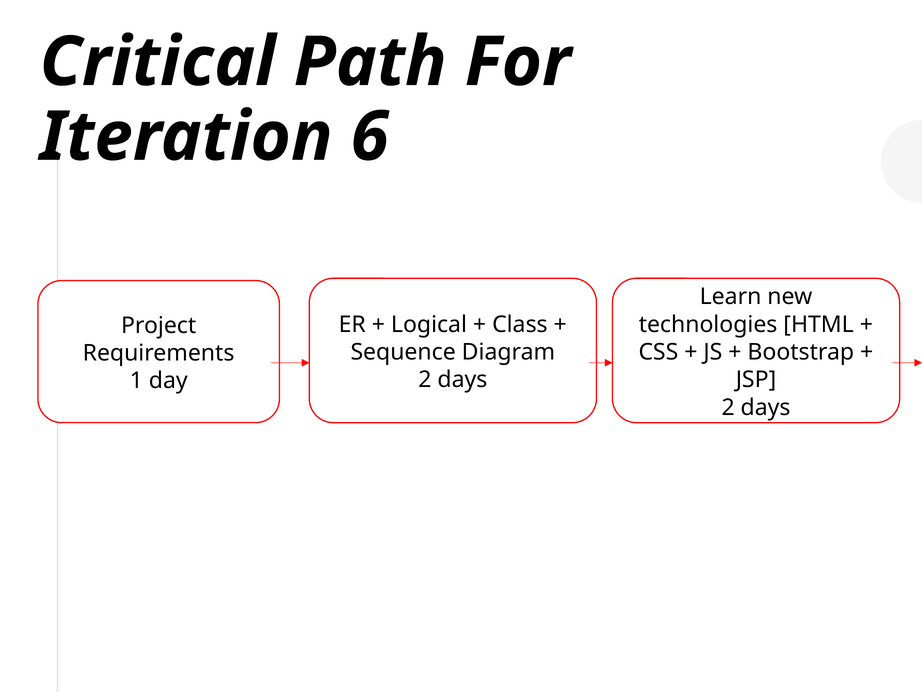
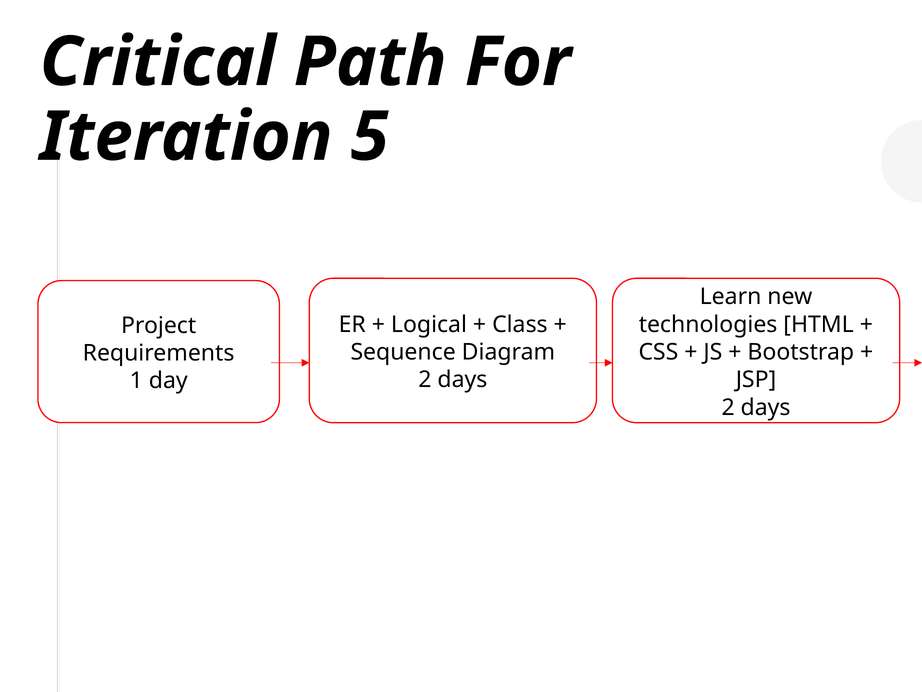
6: 6 -> 5
